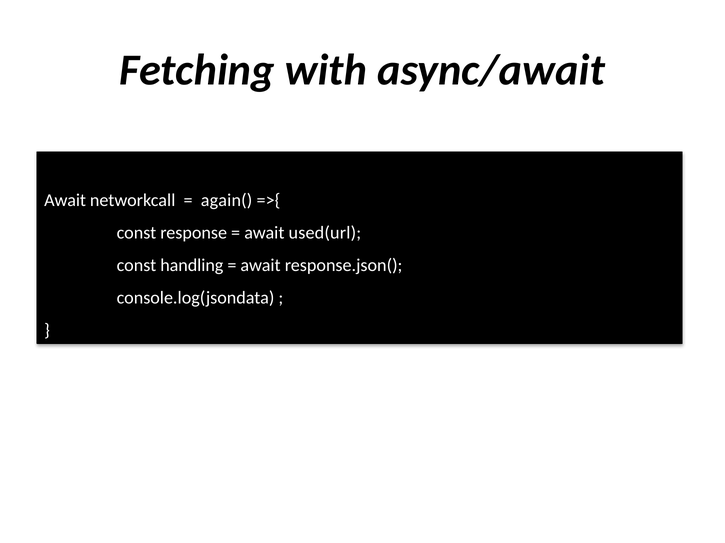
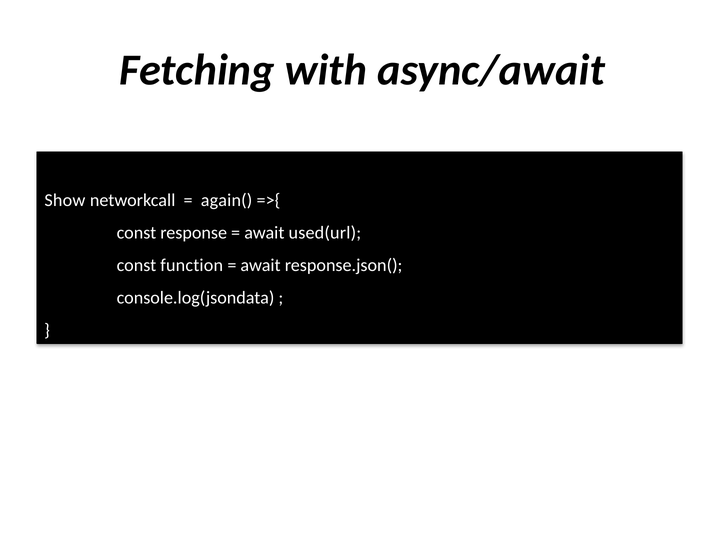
Await at (65, 200): Await -> Show
handling: handling -> function
